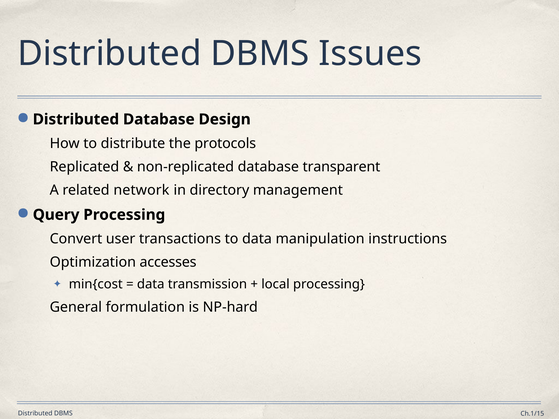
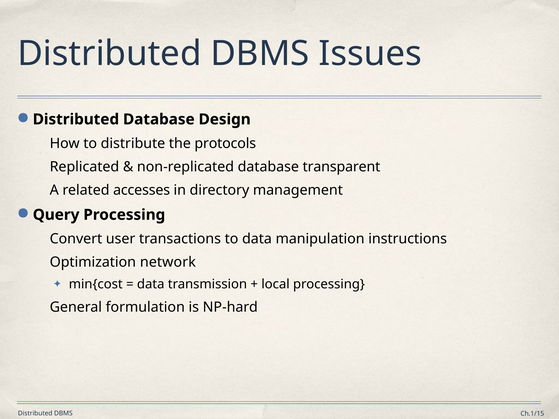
network: network -> accesses
accesses: accesses -> network
